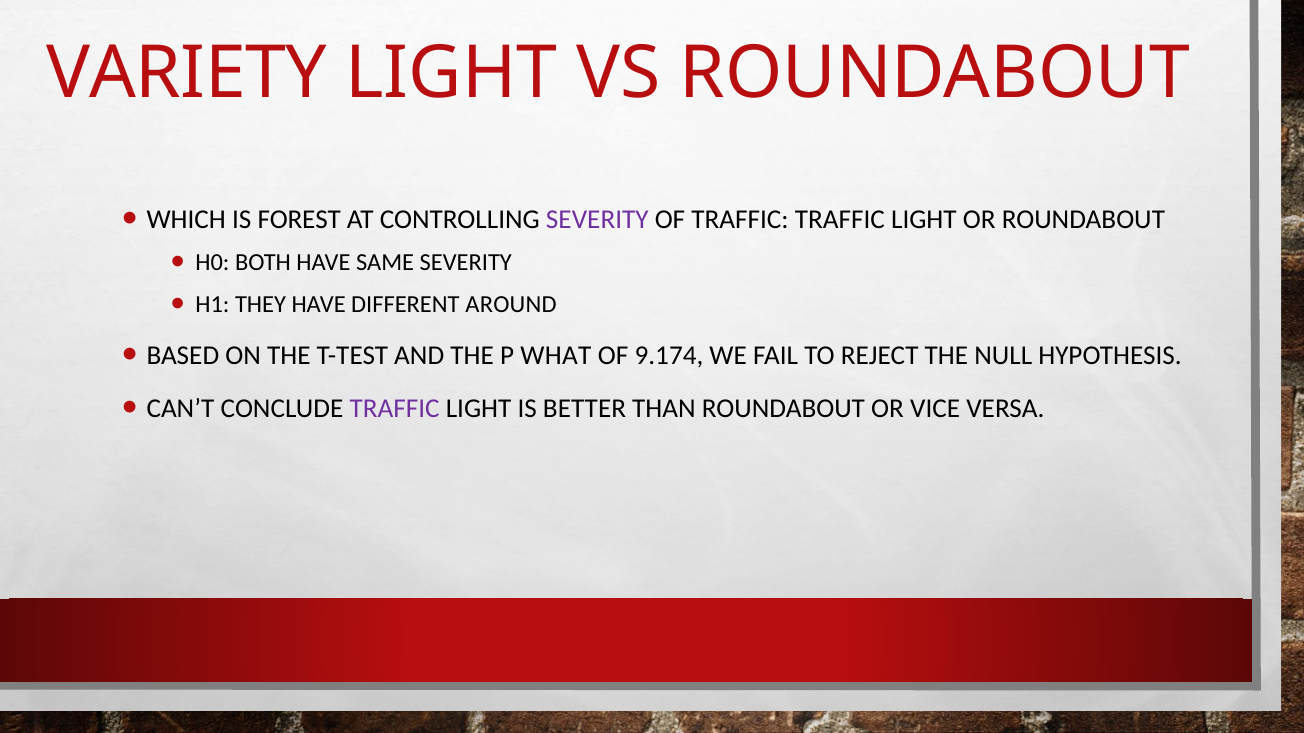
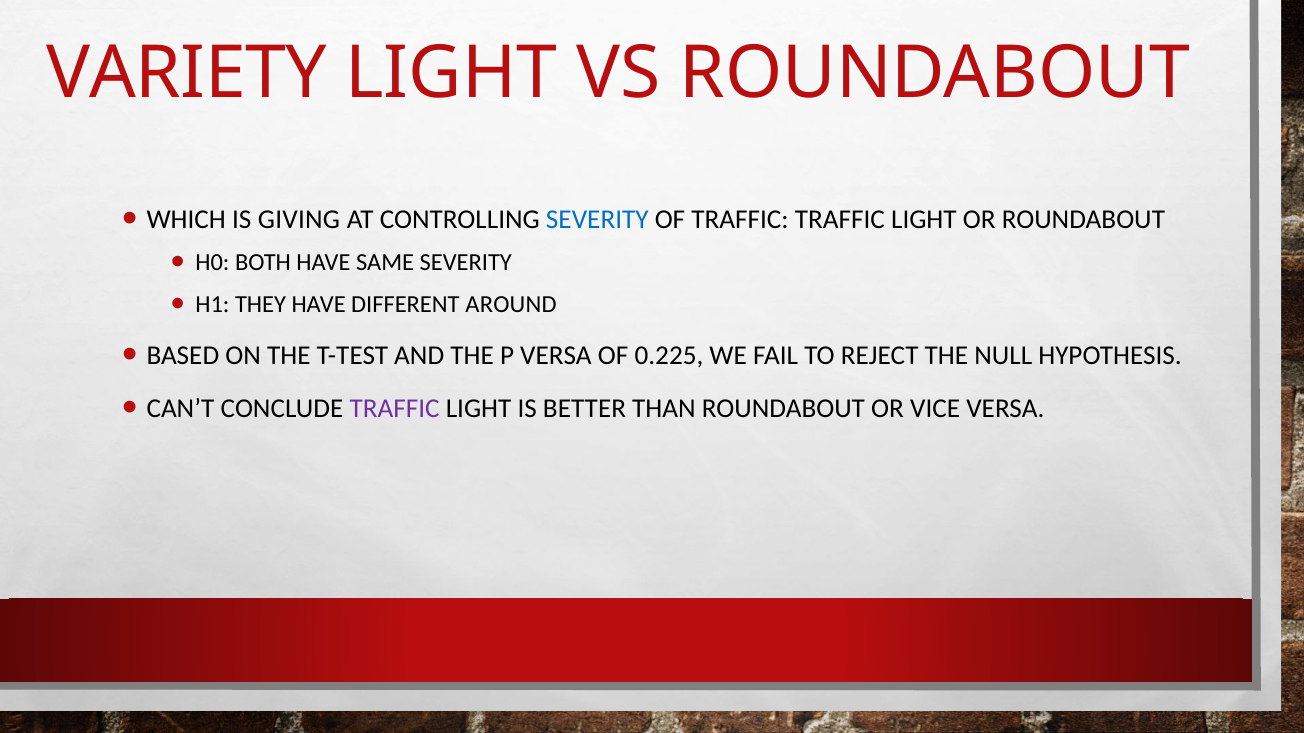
FOREST: FOREST -> GIVING
SEVERITY at (597, 219) colour: purple -> blue
P WHAT: WHAT -> VERSA
9.174: 9.174 -> 0.225
